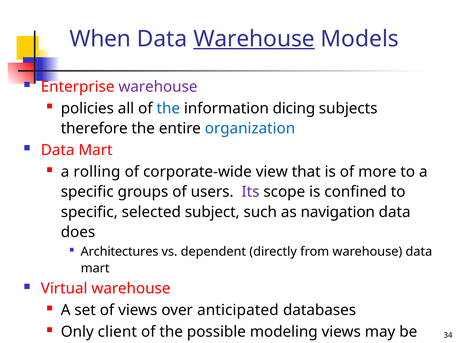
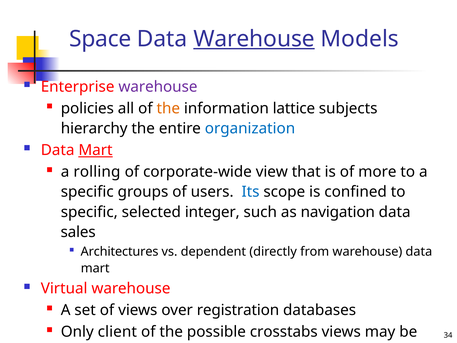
When: When -> Space
the at (168, 108) colour: blue -> orange
dicing: dicing -> lattice
therefore: therefore -> hierarchy
Mart at (96, 150) underline: none -> present
Its colour: purple -> blue
subject: subject -> integer
does: does -> sales
anticipated: anticipated -> registration
modeling: modeling -> crosstabs
